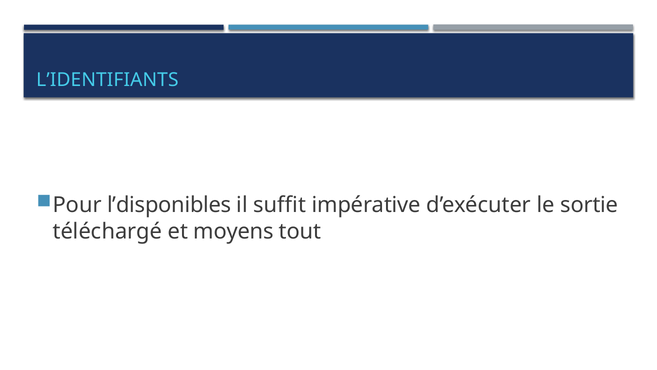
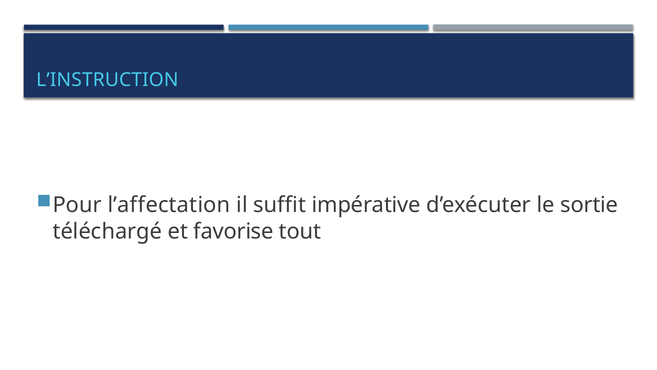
L’IDENTIFIANTS: L’IDENTIFIANTS -> L’INSTRUCTION
l’disponibles: l’disponibles -> l’affectation
moyens: moyens -> favorise
